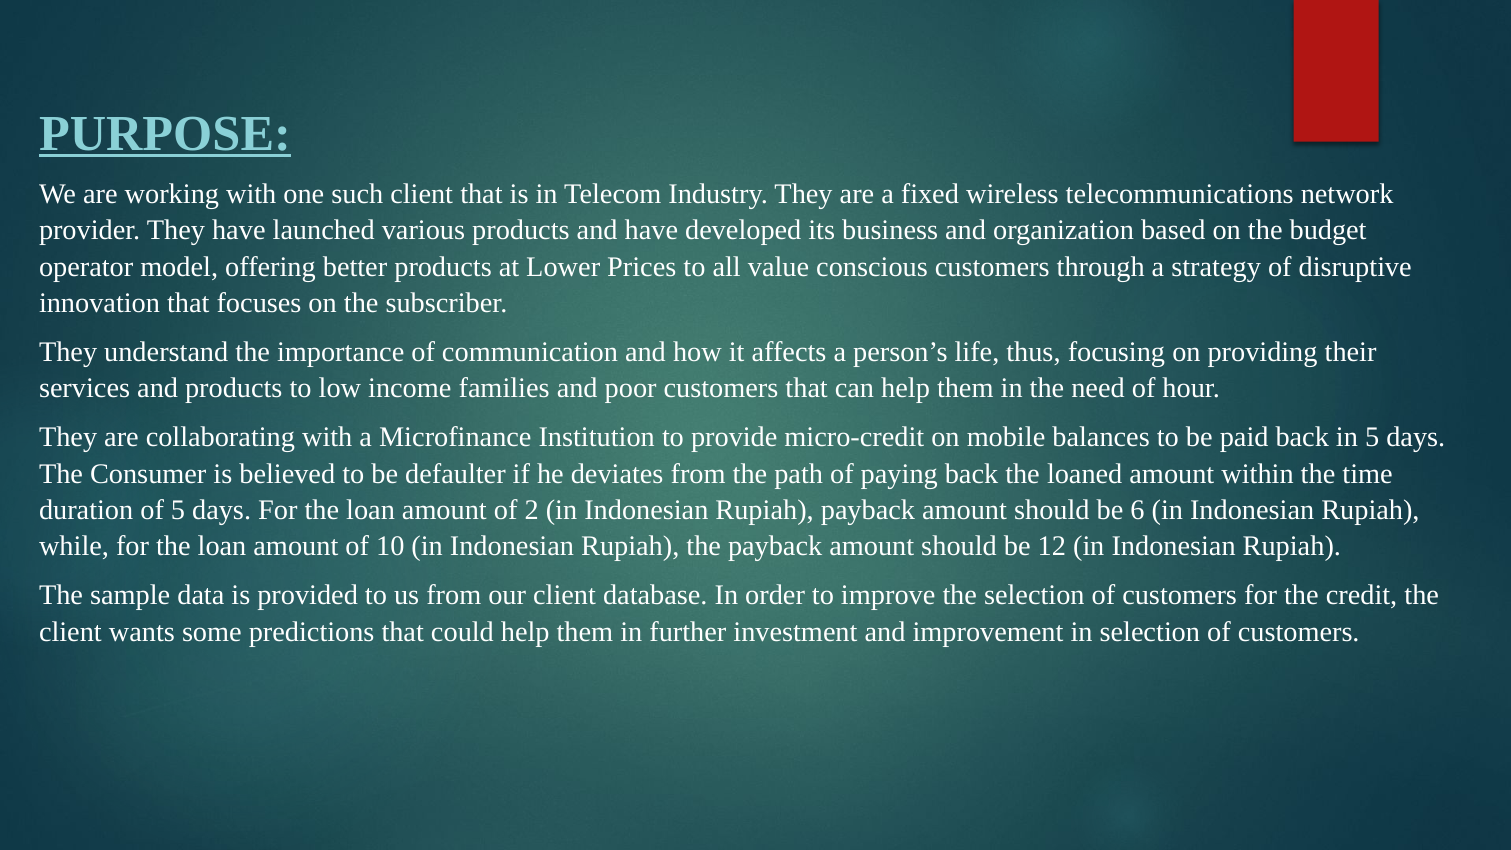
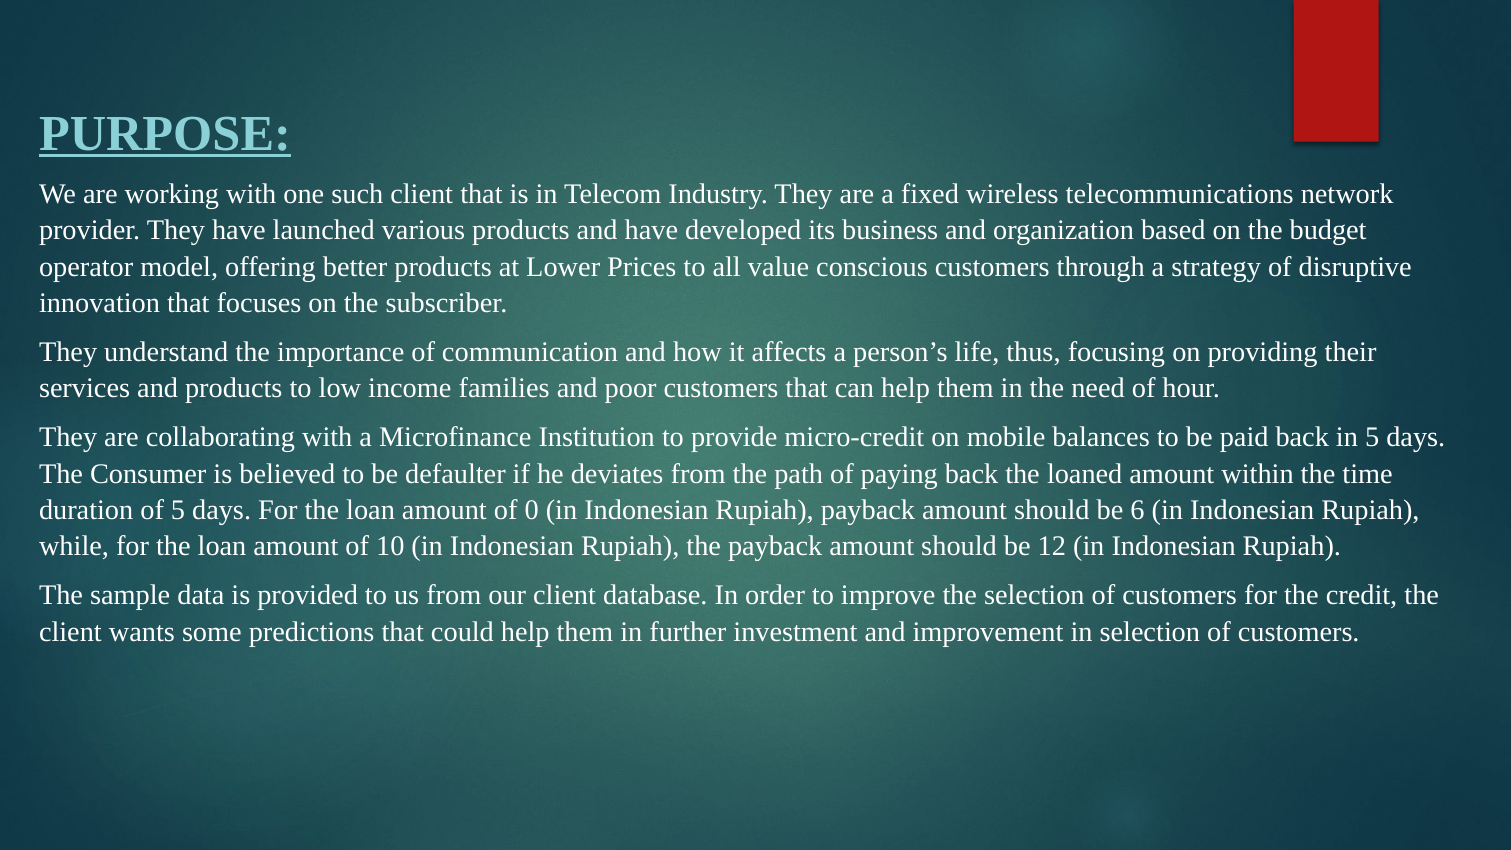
2: 2 -> 0
